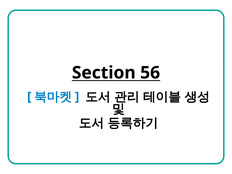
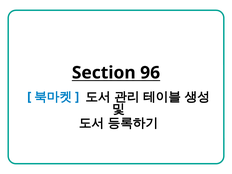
56: 56 -> 96
